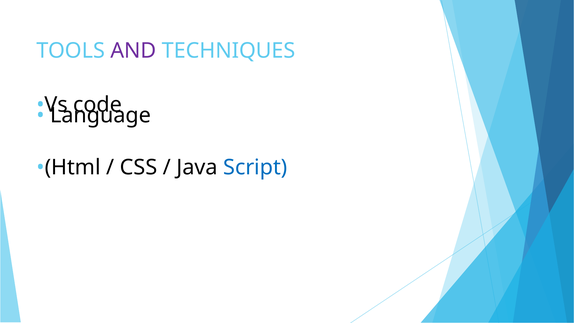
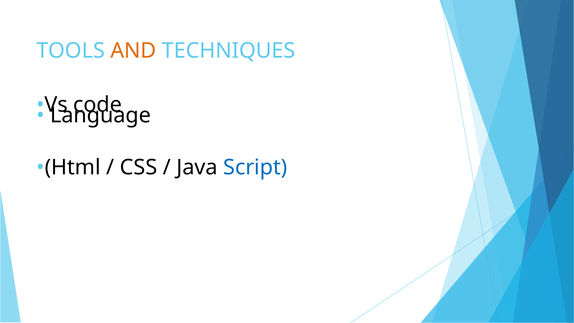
AND colour: purple -> orange
